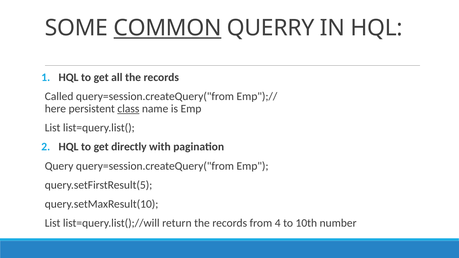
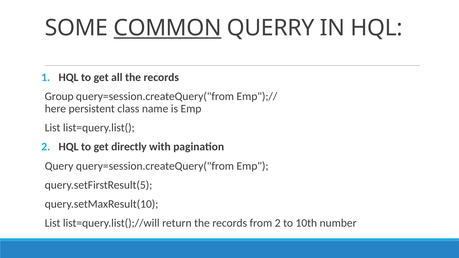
Called: Called -> Group
class underline: present -> none
from 4: 4 -> 2
